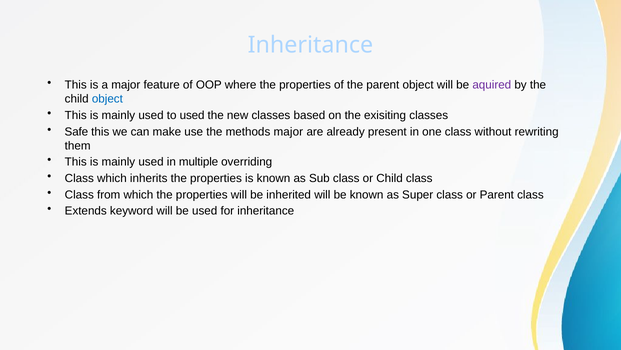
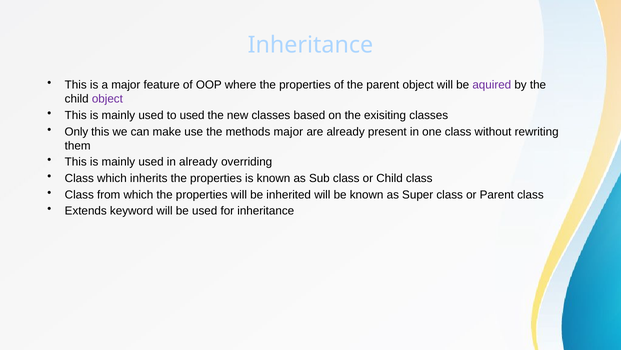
object at (107, 99) colour: blue -> purple
Safe: Safe -> Only
in multiple: multiple -> already
